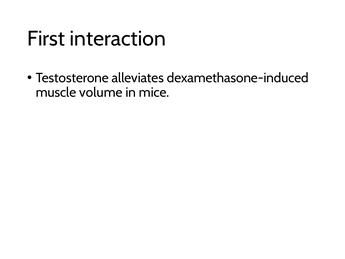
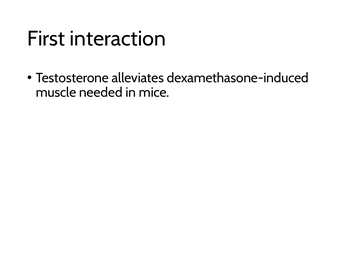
volume: volume -> needed
